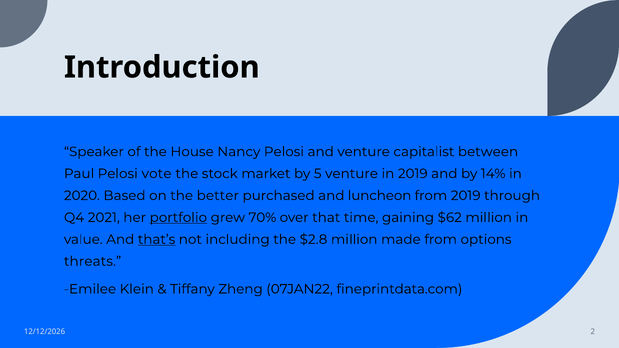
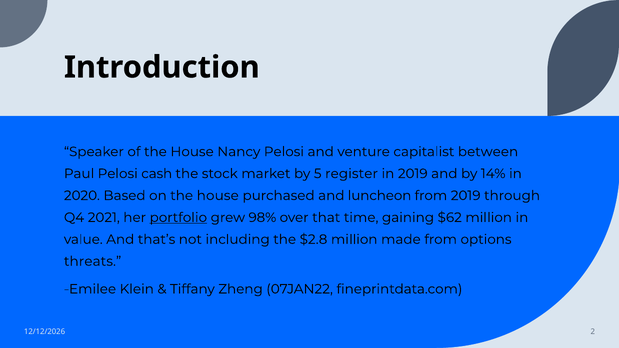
vote: vote -> cash
5 venture: venture -> register
on the better: better -> house
70%: 70% -> 98%
that’s underline: present -> none
